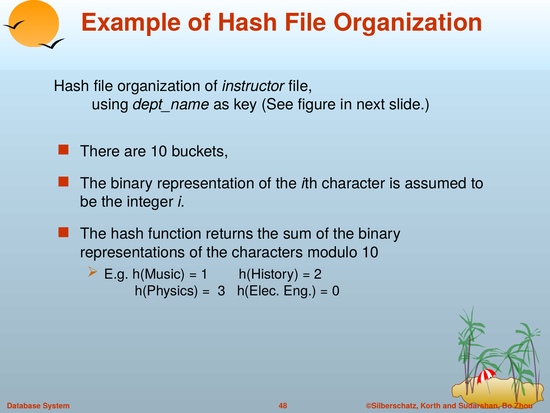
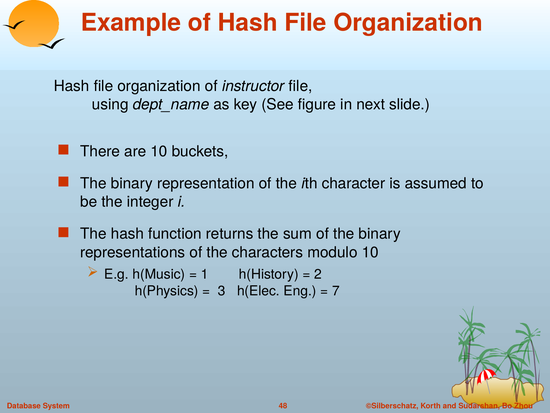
0: 0 -> 7
